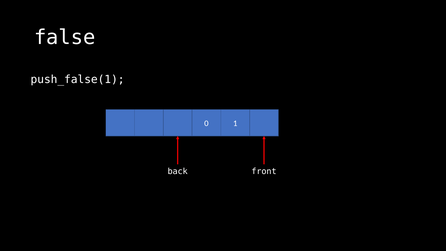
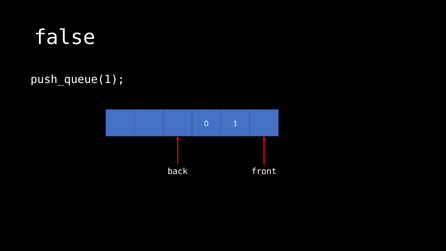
push_false(1: push_false(1 -> push_queue(1
